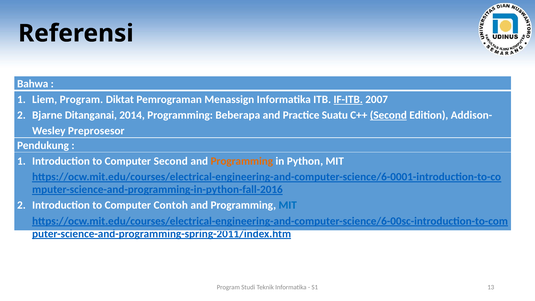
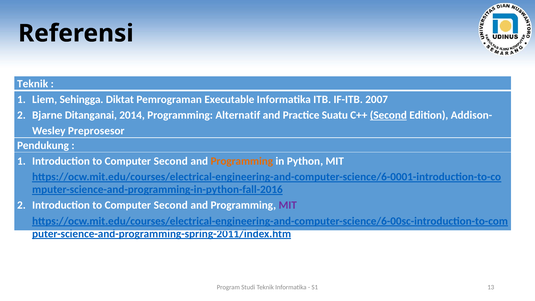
Bahwa at (33, 84): Bahwa -> Teknik
Liem Program: Program -> Sehingga
Menassign: Menassign -> Executable
IF-ITB underline: present -> none
Beberapa: Beberapa -> Alternatif
Contoh at (171, 205): Contoh -> Second
MIT at (288, 205) colour: blue -> purple
